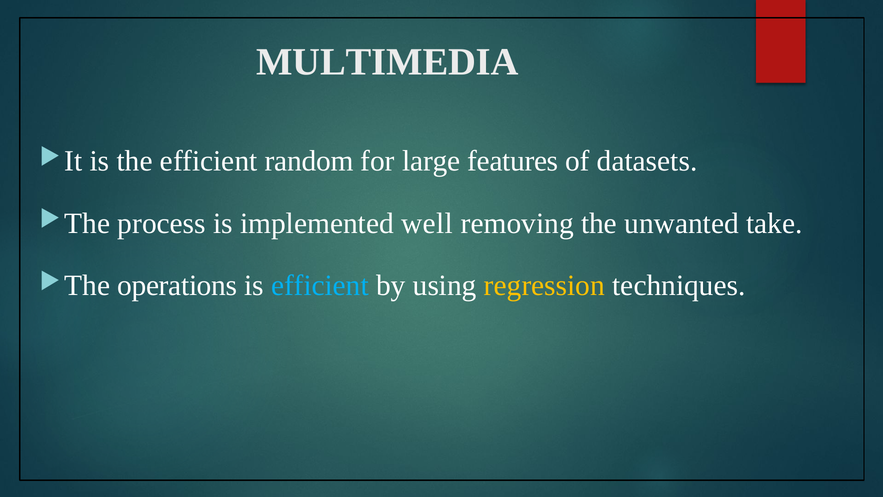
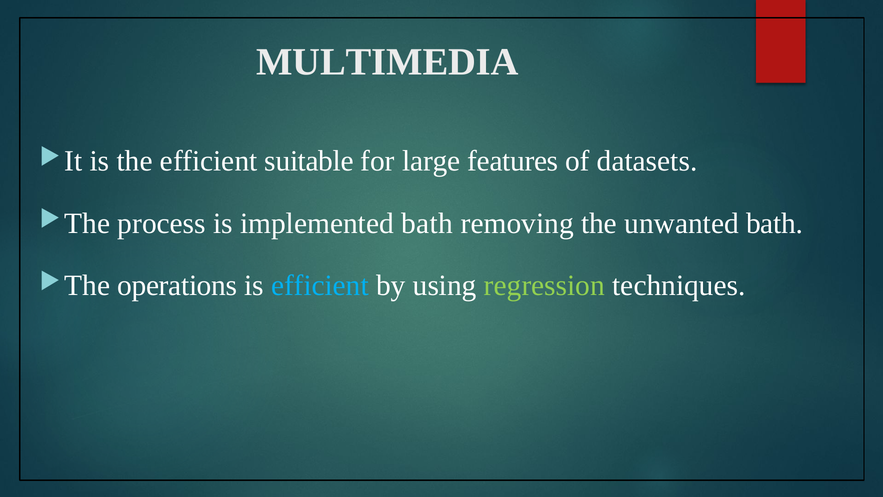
random: random -> suitable
implemented well: well -> bath
unwanted take: take -> bath
regression colour: yellow -> light green
